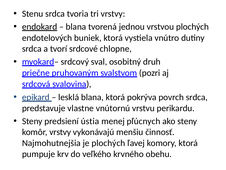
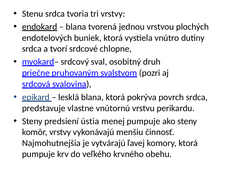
menej pľúcnych: pľúcnych -> pumpuje
je plochých: plochých -> vytvárajú
